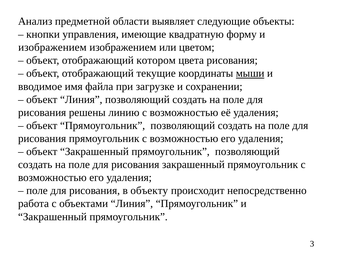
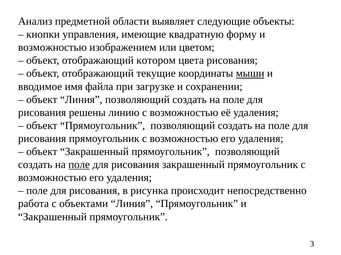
изображением at (52, 47): изображением -> возможностью
поле at (79, 165) underline: none -> present
объекту: объекту -> рисунка
